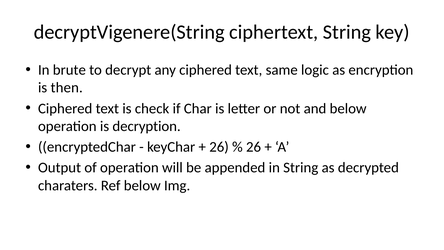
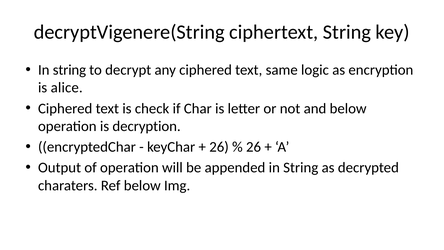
brute at (69, 70): brute -> string
then: then -> alice
